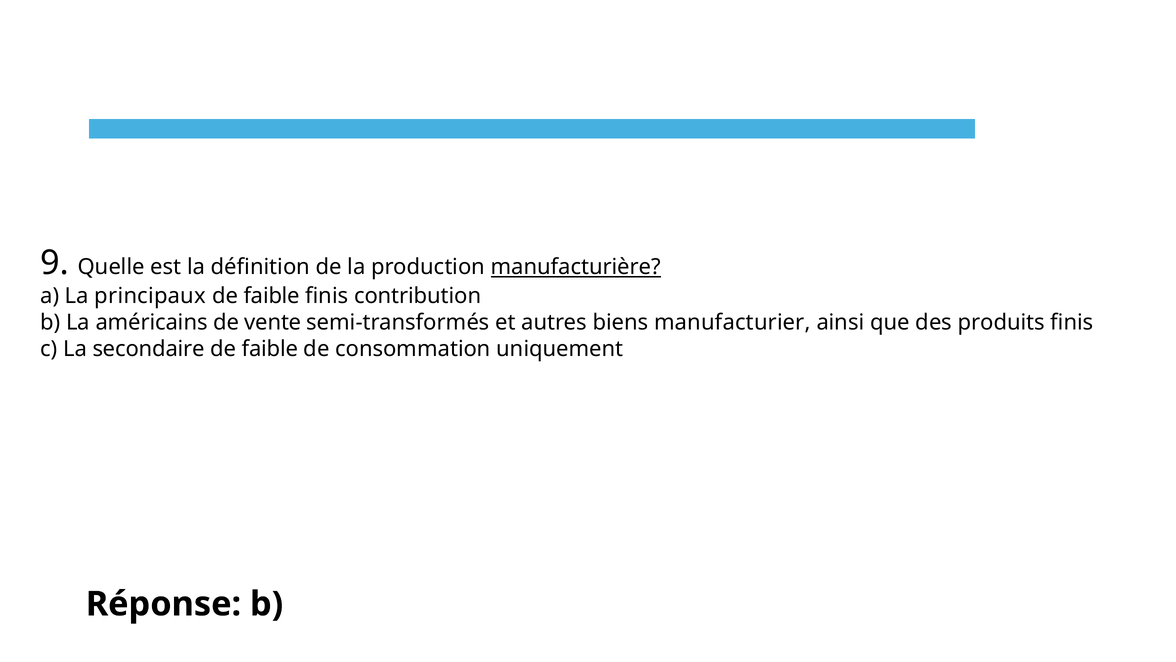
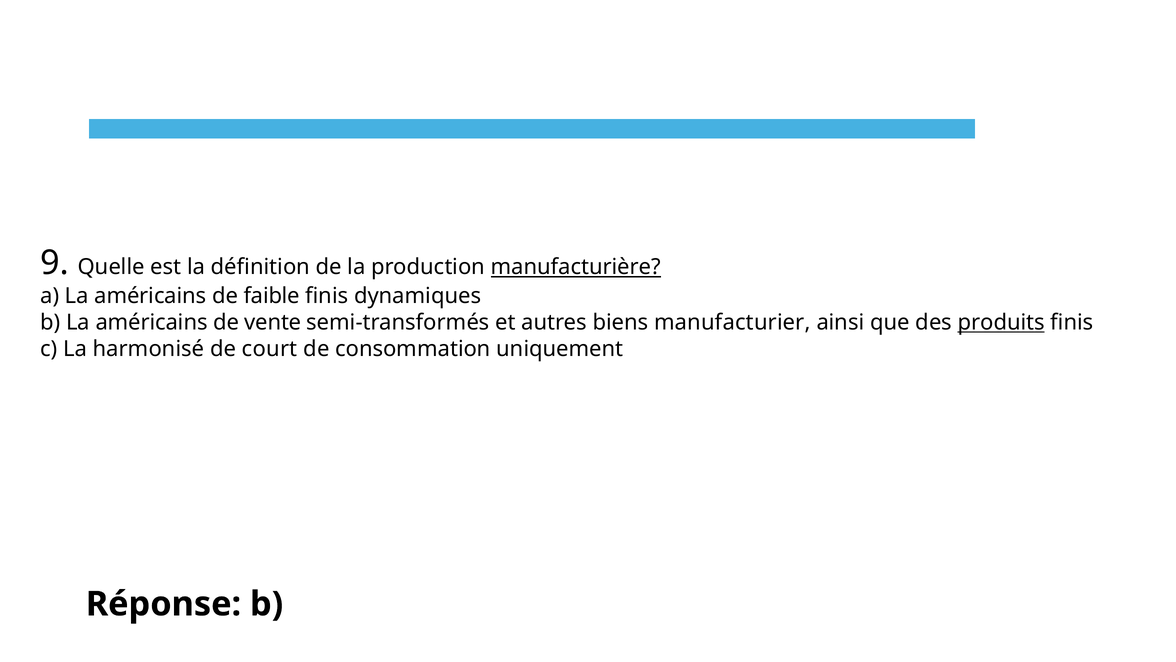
a La principaux: principaux -> américains
contribution: contribution -> dynamiques
produits underline: none -> present
secondaire: secondaire -> harmonisé
faible at (270, 349): faible -> court
